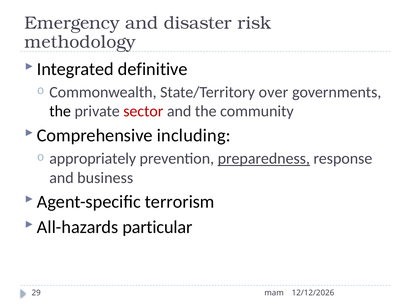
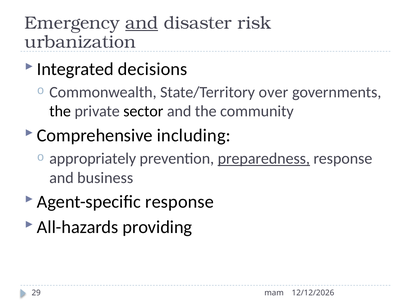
and at (142, 23) underline: none -> present
methodology: methodology -> urbanization
definitive: definitive -> decisions
sector colour: red -> black
terrorism at (180, 202): terrorism -> response
particular: particular -> providing
